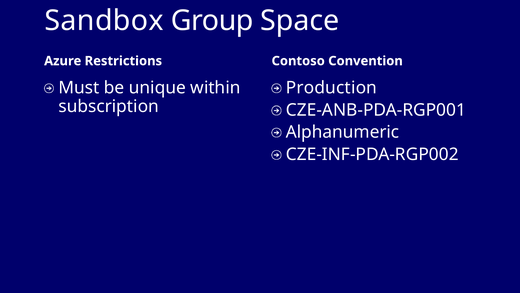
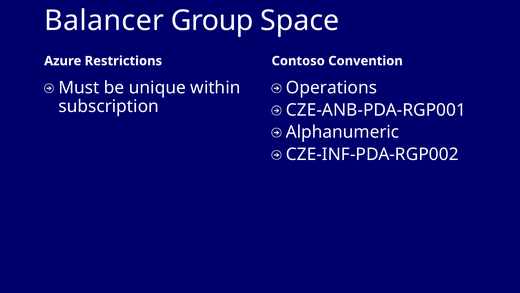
Sandbox: Sandbox -> Balancer
Production: Production -> Operations
